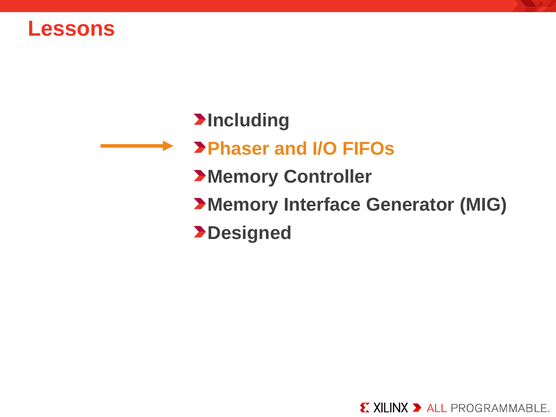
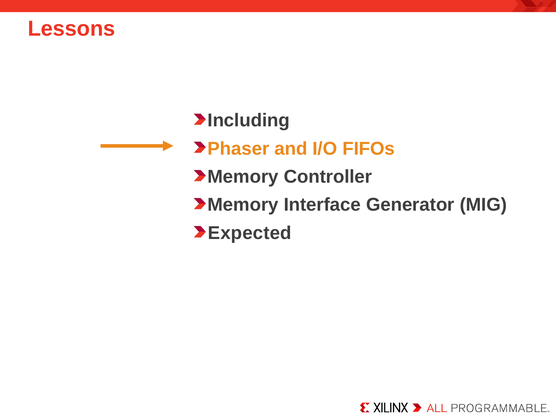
Designed: Designed -> Expected
